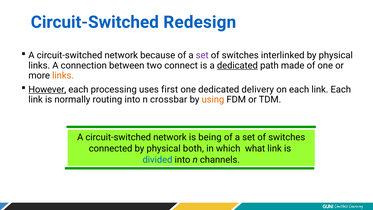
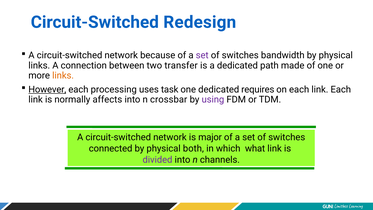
interlinked: interlinked -> bandwidth
connect: connect -> transfer
dedicated at (237, 65) underline: present -> none
first: first -> task
delivery: delivery -> requires
routing: routing -> affects
using colour: orange -> purple
being: being -> major
divided colour: blue -> purple
